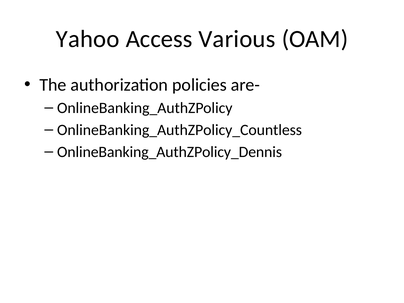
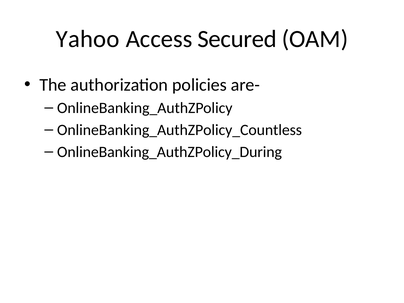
Various: Various -> Secured
OnlineBanking_AuthZPolicy_Dennis: OnlineBanking_AuthZPolicy_Dennis -> OnlineBanking_AuthZPolicy_During
